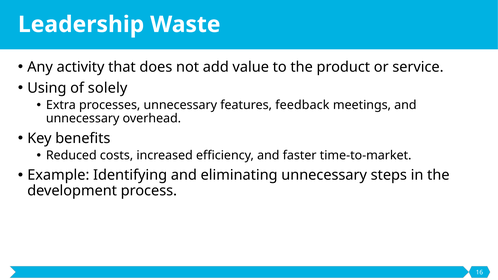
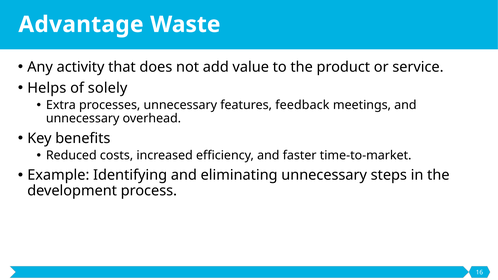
Leadership: Leadership -> Advantage
Using: Using -> Helps
